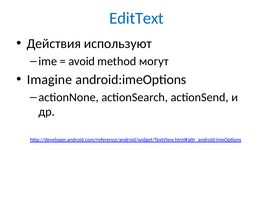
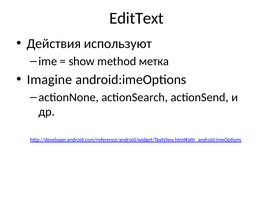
EditText colour: blue -> black
avoid: avoid -> show
могут: могут -> метка
